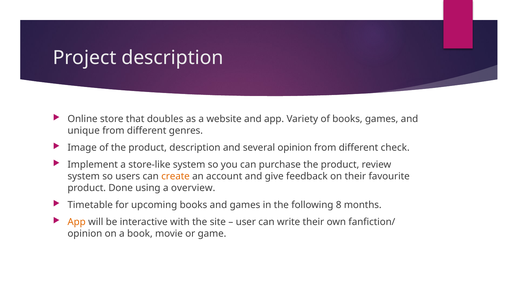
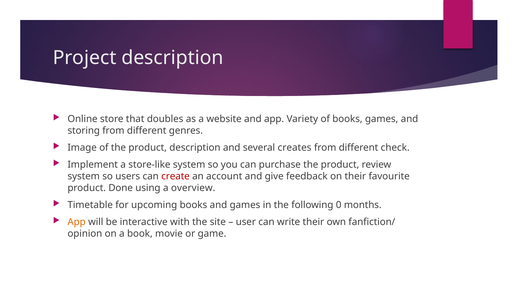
unique: unique -> storing
several opinion: opinion -> creates
create colour: orange -> red
8: 8 -> 0
